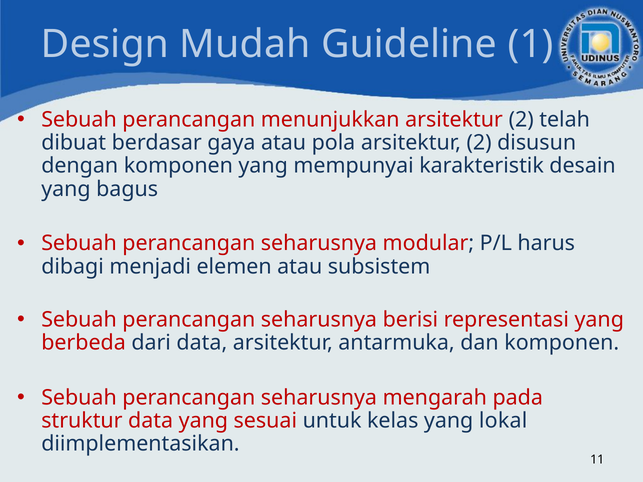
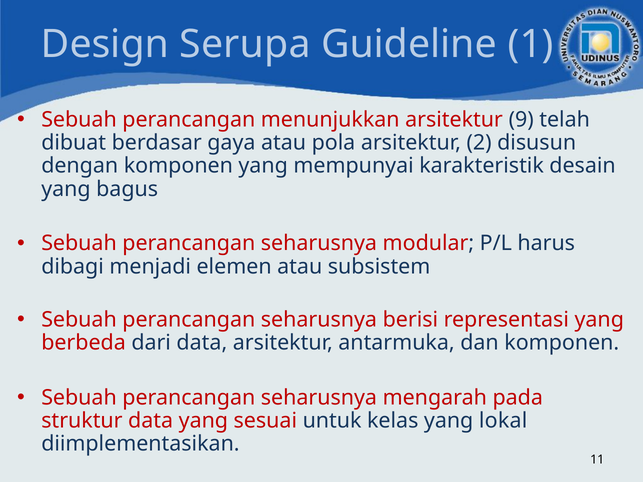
Mudah: Mudah -> Serupa
menunjukkan arsitektur 2: 2 -> 9
